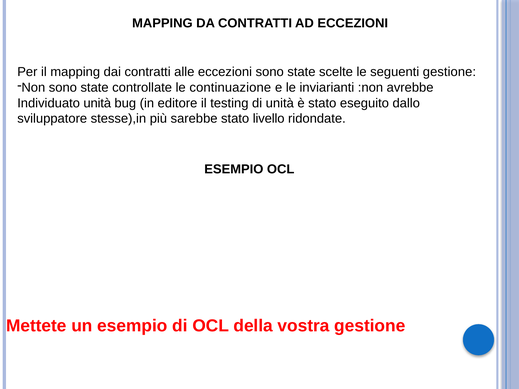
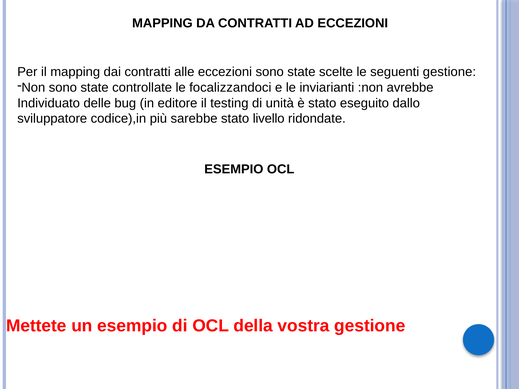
continuazione: continuazione -> focalizzandoci
Individuato unità: unità -> delle
stesse),in: stesse),in -> codice),in
